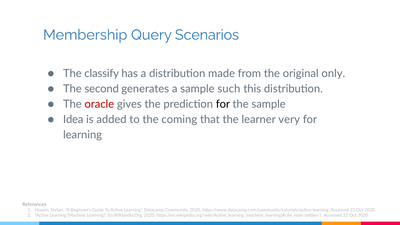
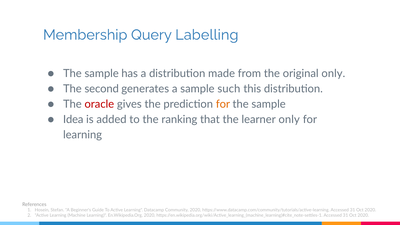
Scenarios: Scenarios -> Labelling
classify at (102, 74): classify -> sample
for at (223, 104) colour: black -> orange
coming: coming -> ranking
learner very: very -> only
